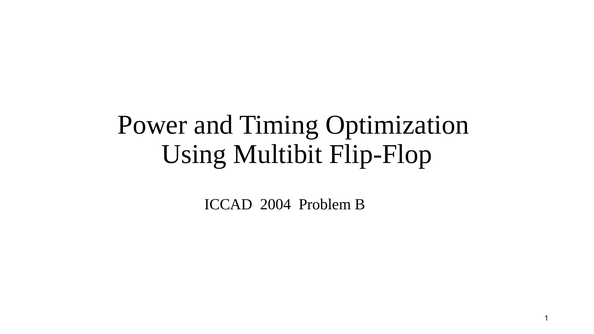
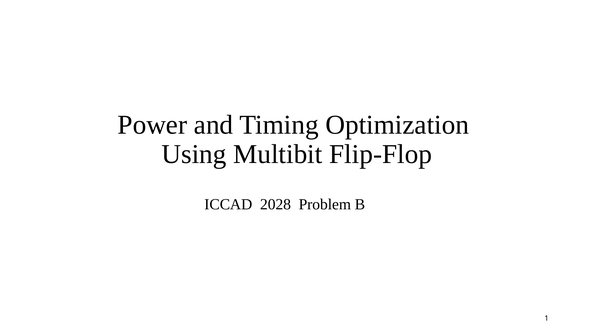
2004: 2004 -> 2028
